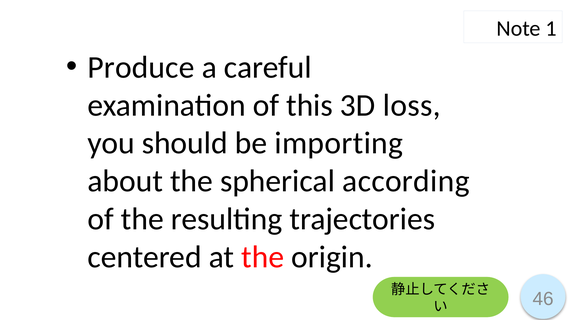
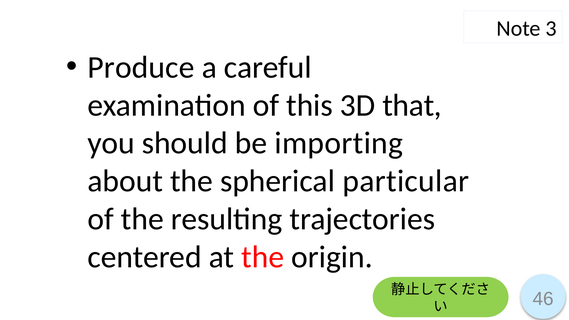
1: 1 -> 3
loss: loss -> that
according: according -> particular
